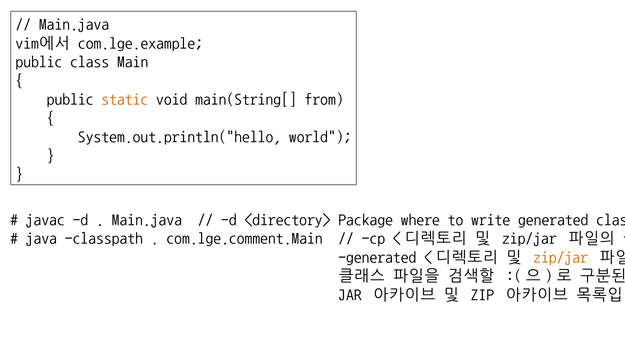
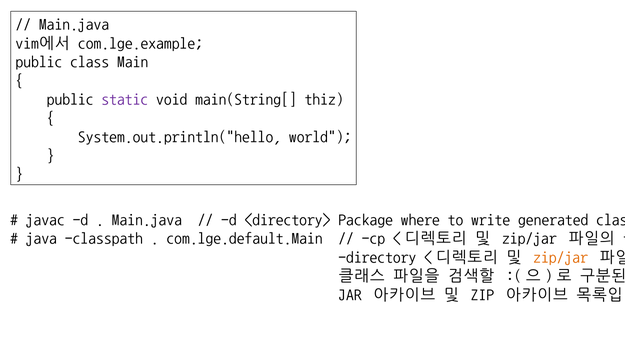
static colour: orange -> purple
from: from -> thiz
com.lge.comment.Main: com.lge.comment.Main -> com.lge.default.Main
generated at (377, 257): generated -> directory
